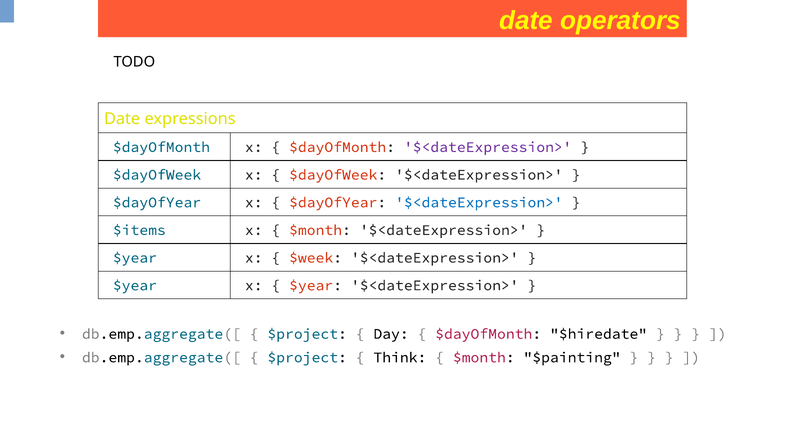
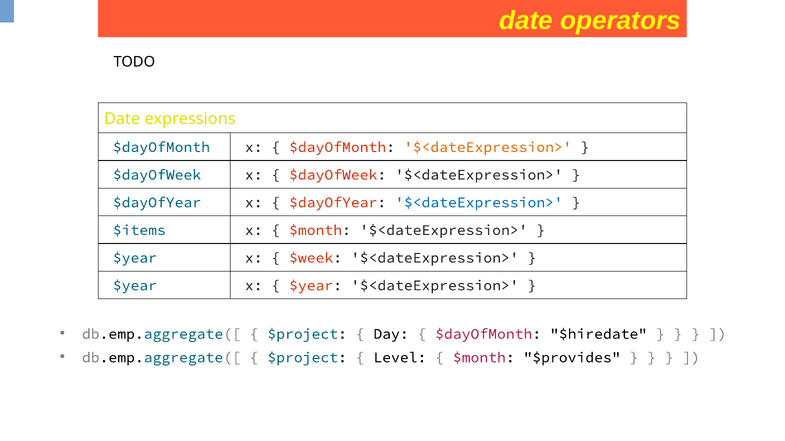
$<dateExpression> at (488, 147) colour: purple -> orange
Think: Think -> Level
$painting: $painting -> $provides
